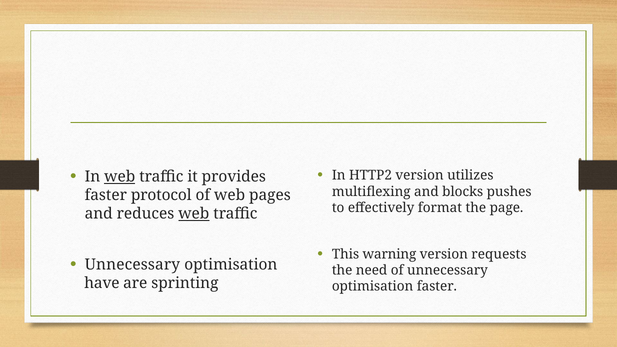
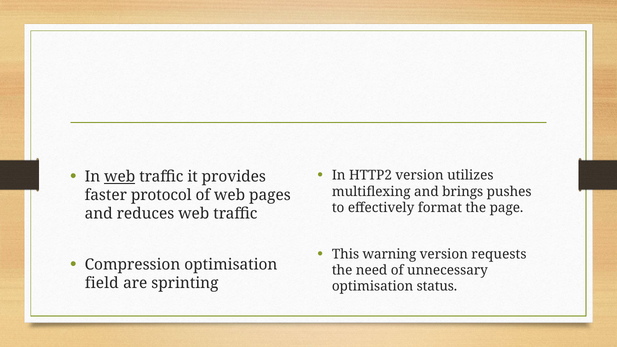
blocks: blocks -> brings
web at (194, 214) underline: present -> none
Unnecessary at (132, 265): Unnecessary -> Compression
have: have -> field
optimisation faster: faster -> status
